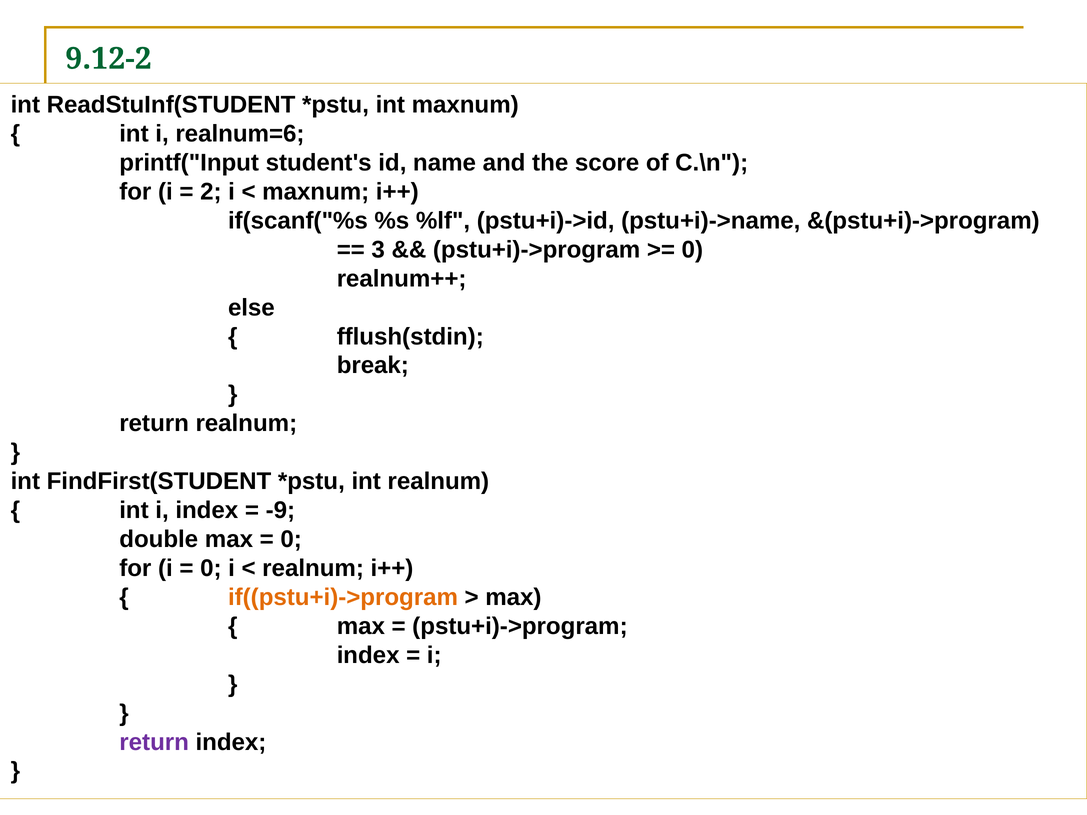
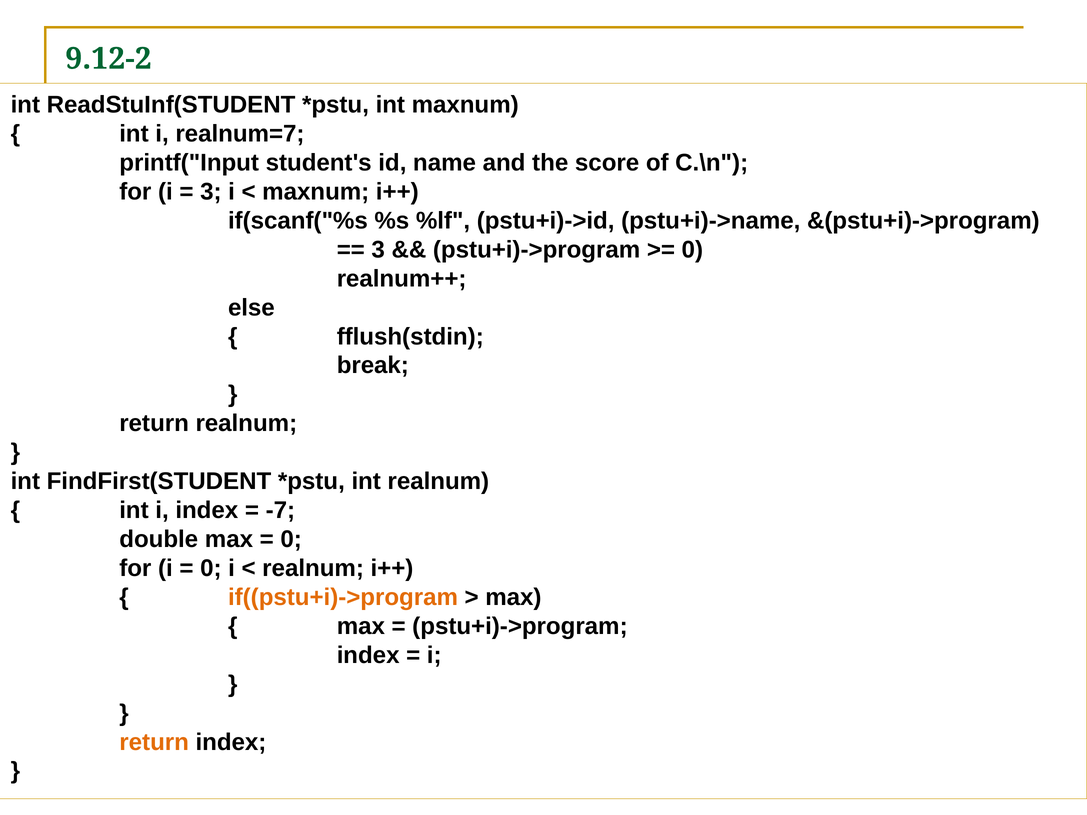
realnum=6: realnum=6 -> realnum=7
2 at (211, 192): 2 -> 3
-9: -9 -> -7
return at (154, 742) colour: purple -> orange
